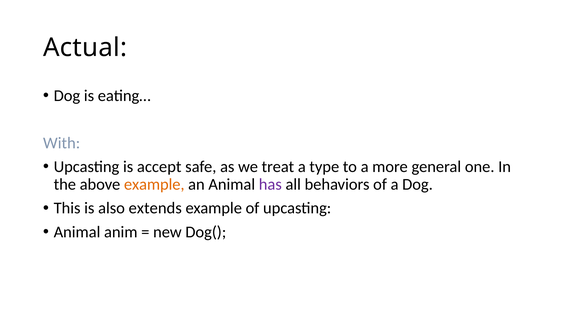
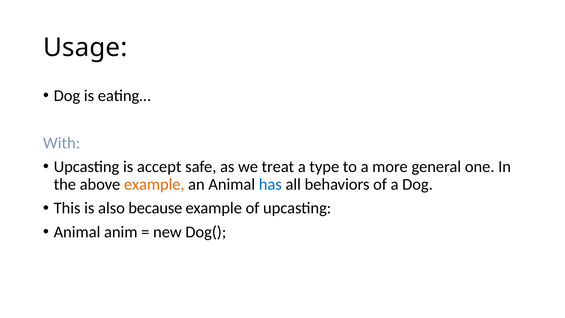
Actual: Actual -> Usage
has colour: purple -> blue
extends: extends -> because
